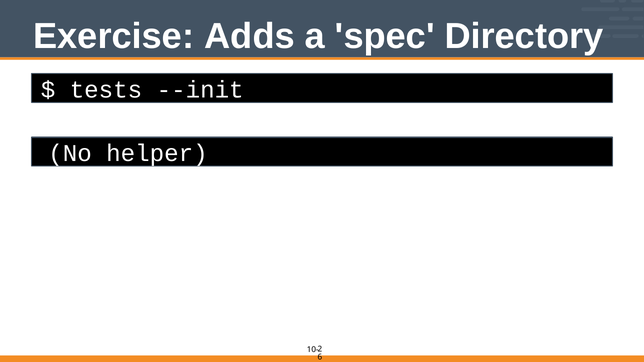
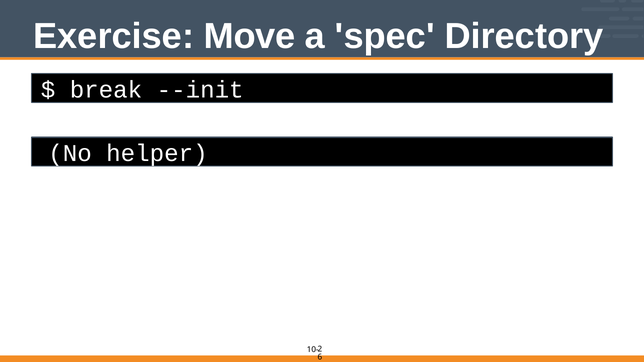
Adds: Adds -> Move
tests: tests -> break
